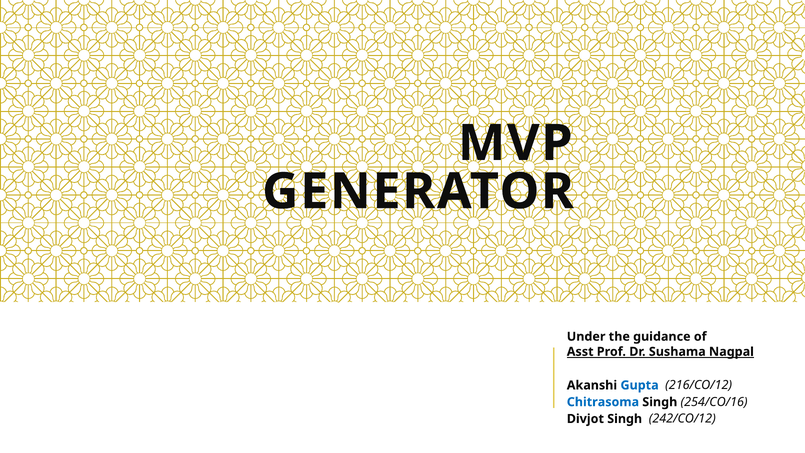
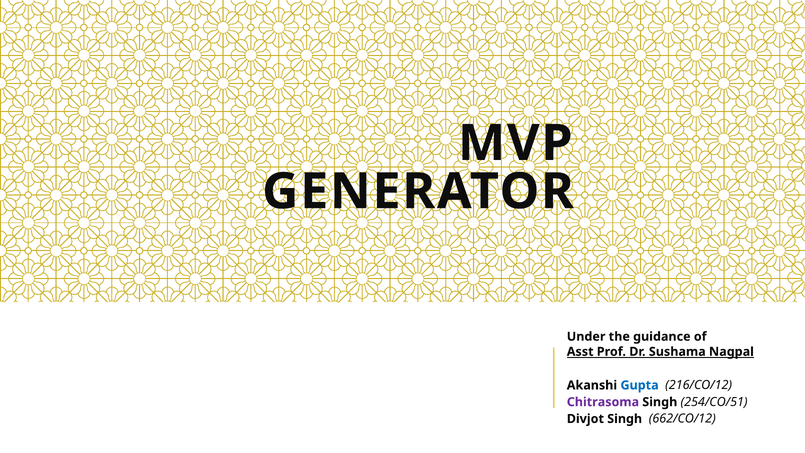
Chitrasoma colour: blue -> purple
254/CO/16: 254/CO/16 -> 254/CO/51
242/CO/12: 242/CO/12 -> 662/CO/12
